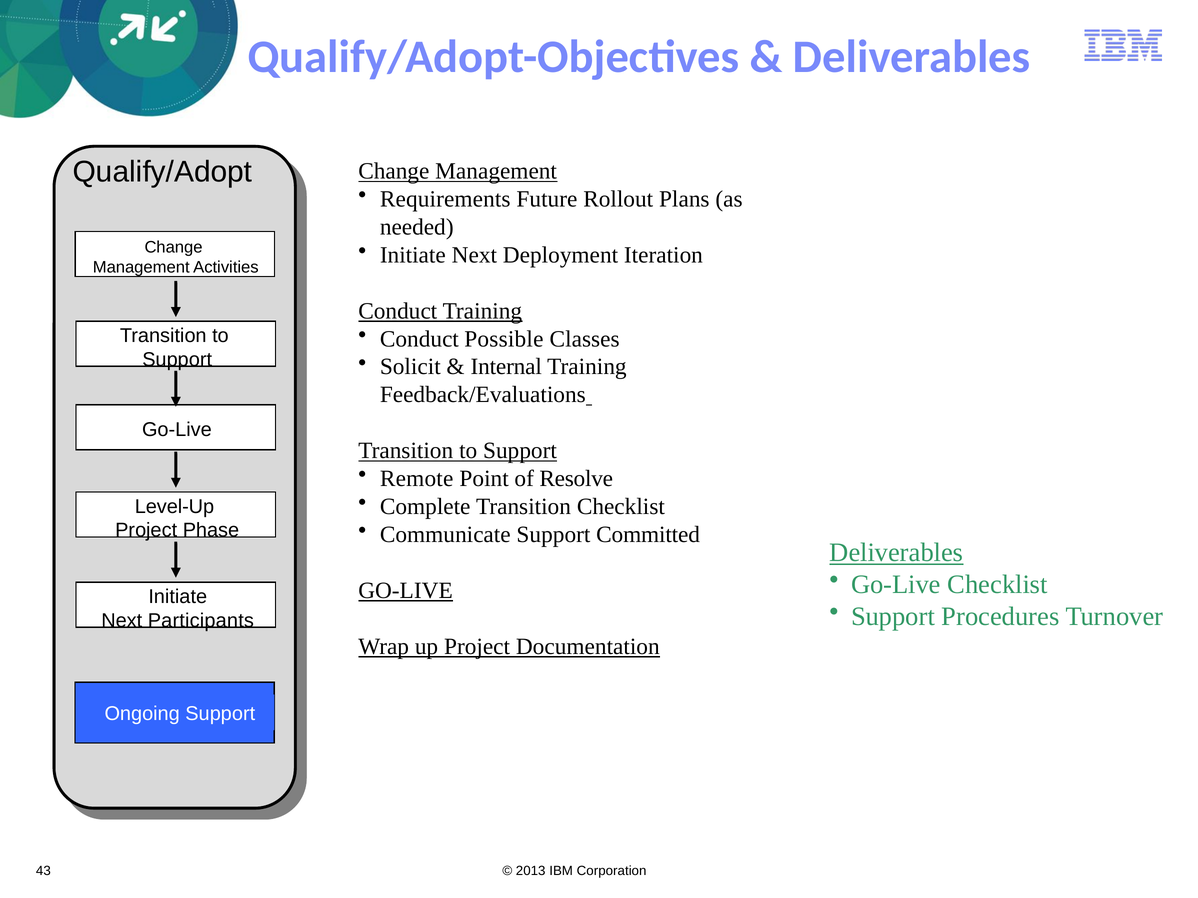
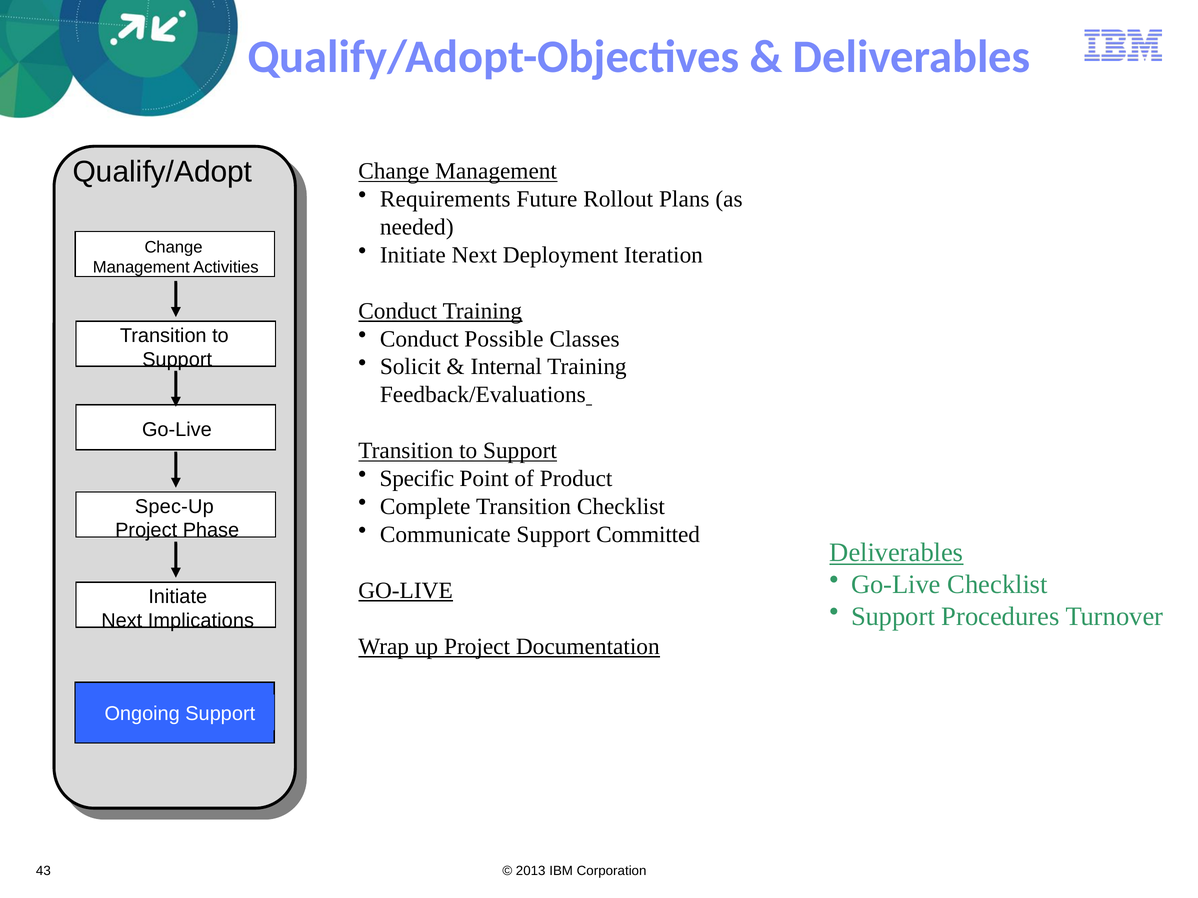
Remote: Remote -> Specific
Resolve: Resolve -> Product
Level-Up: Level-Up -> Spec-Up
Participants: Participants -> Implications
